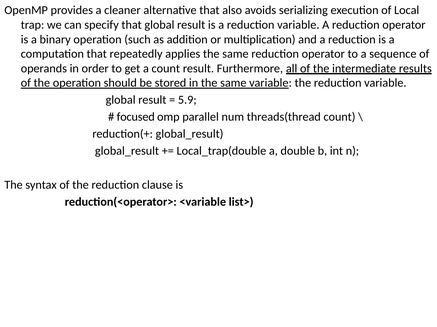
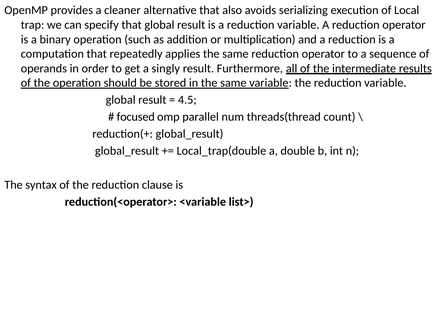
a count: count -> singly
5.9: 5.9 -> 4.5
